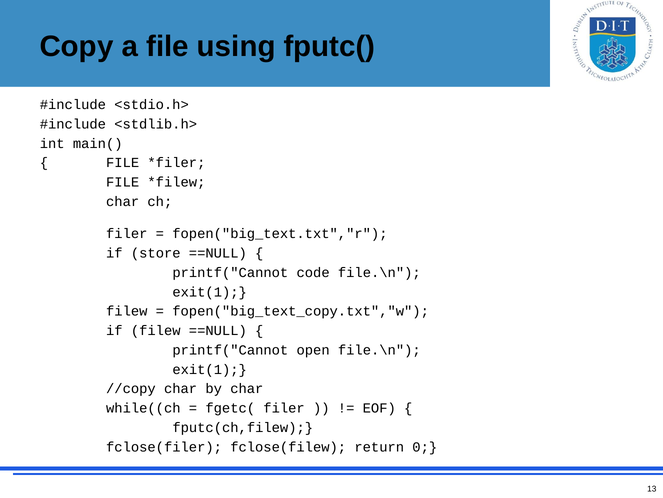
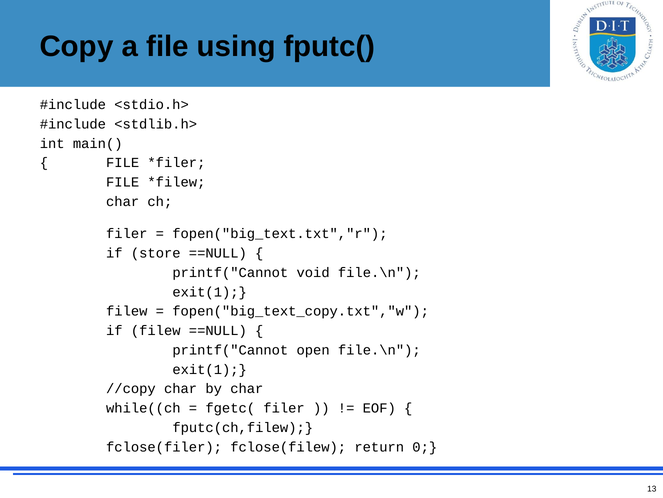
code: code -> void
